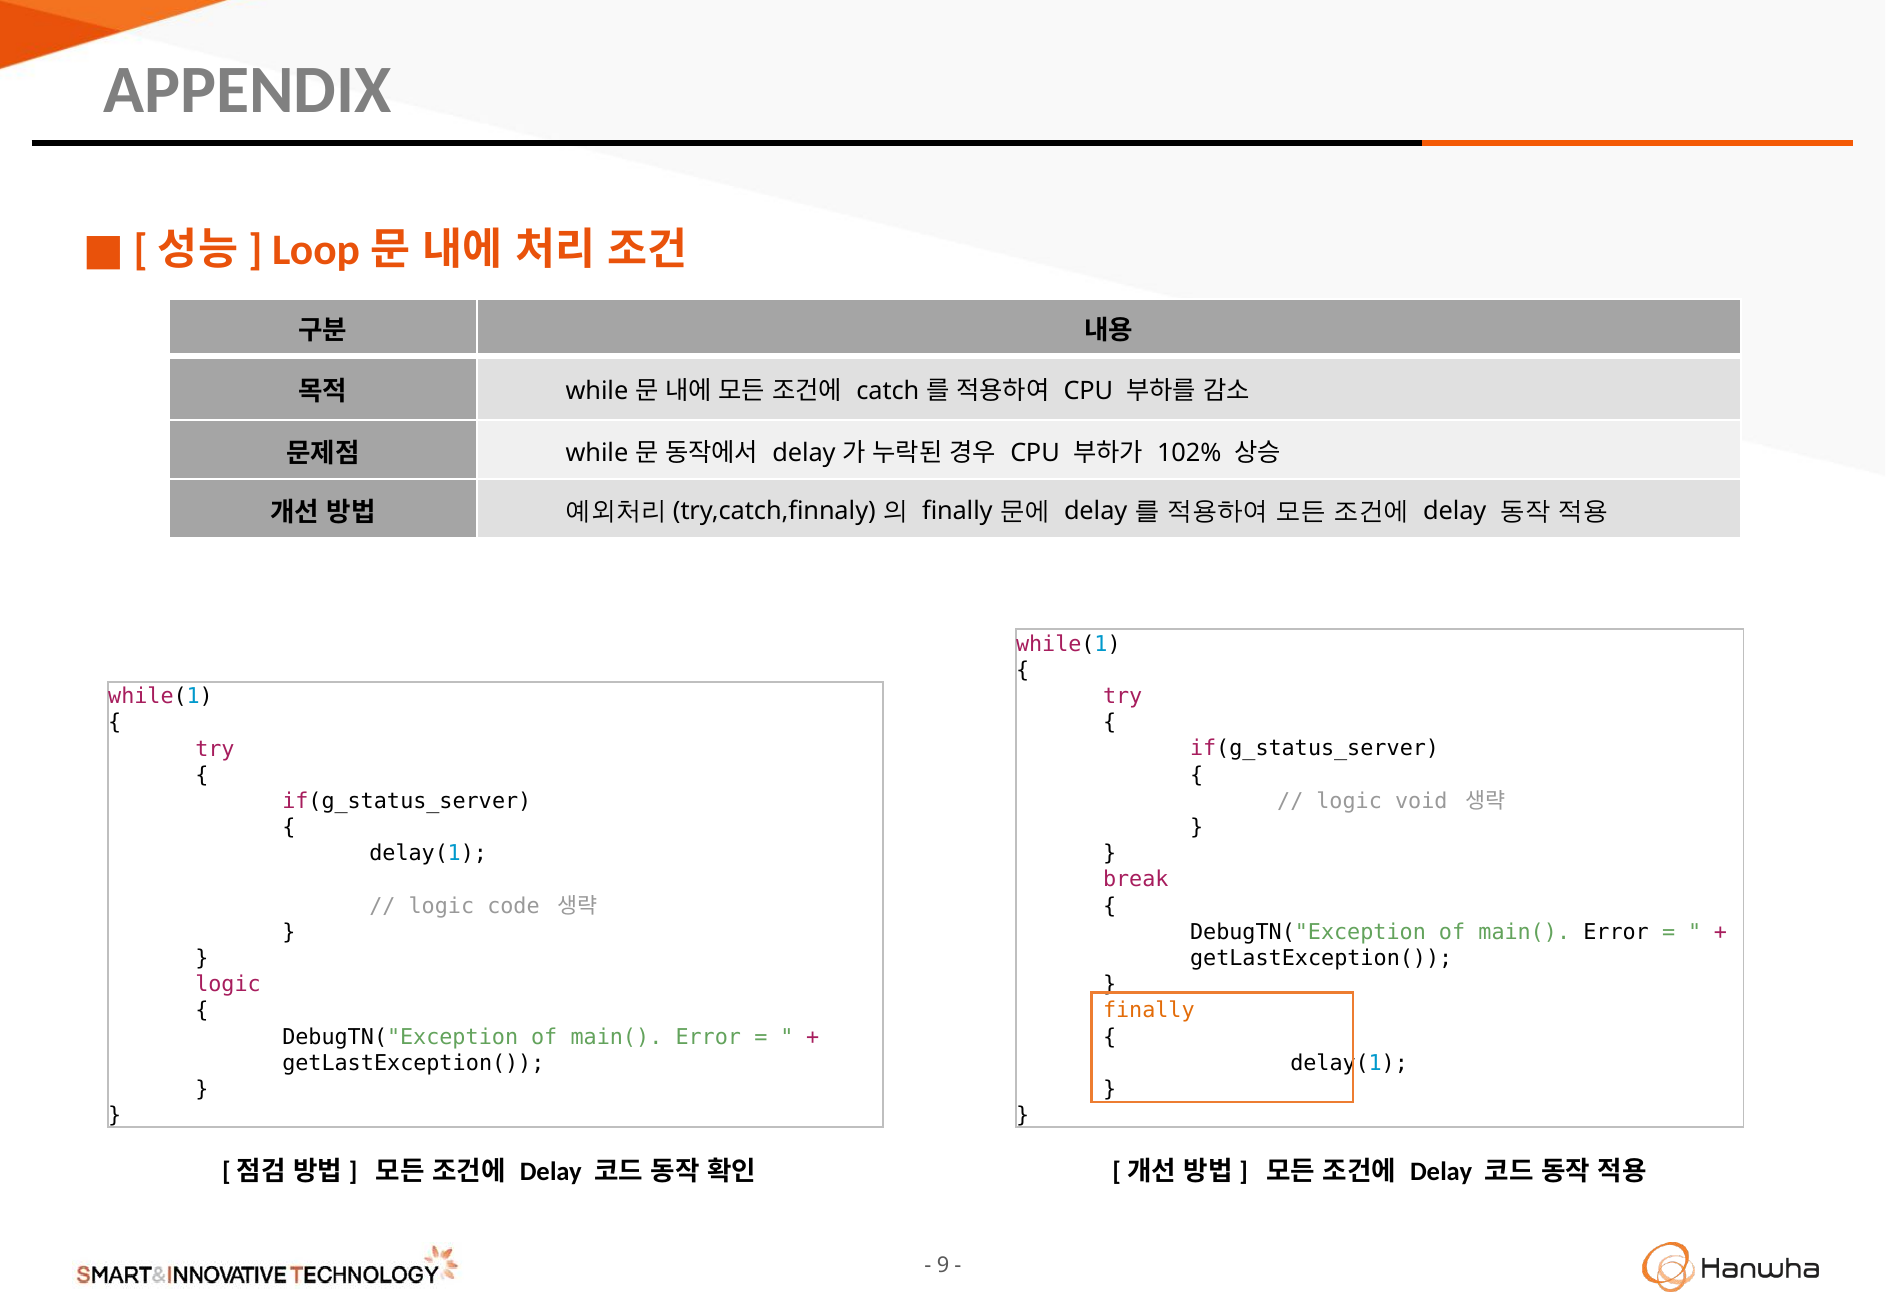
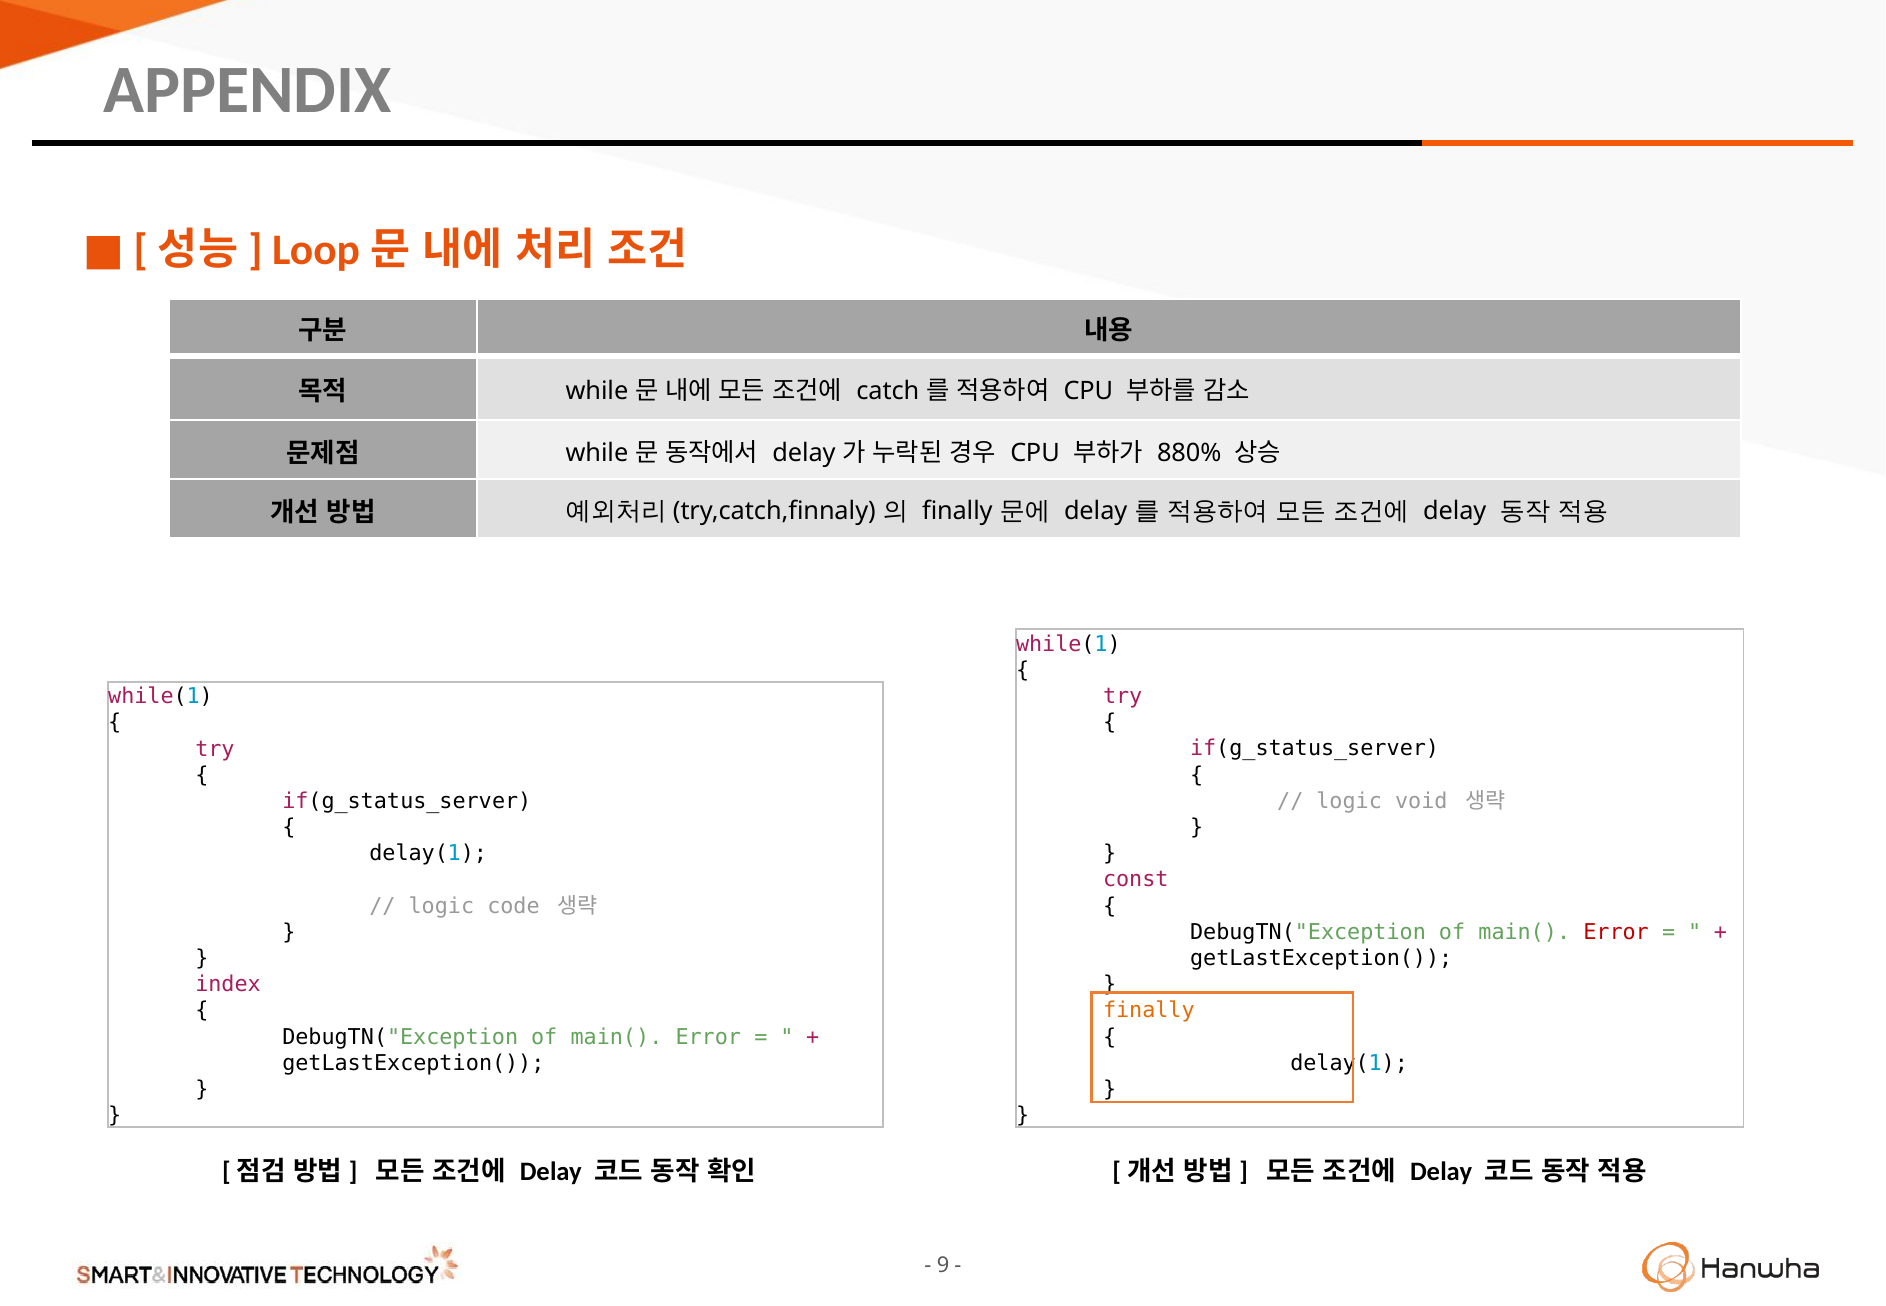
102%: 102% -> 880%
break: break -> const
Error at (1616, 932) colour: black -> red
logic at (228, 984): logic -> index
